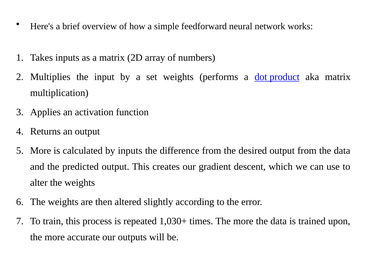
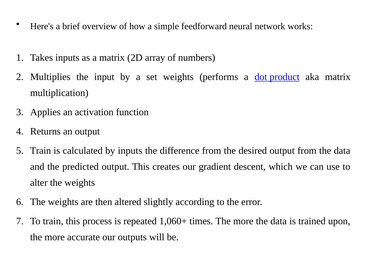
More at (41, 150): More -> Train
1,030+: 1,030+ -> 1,060+
